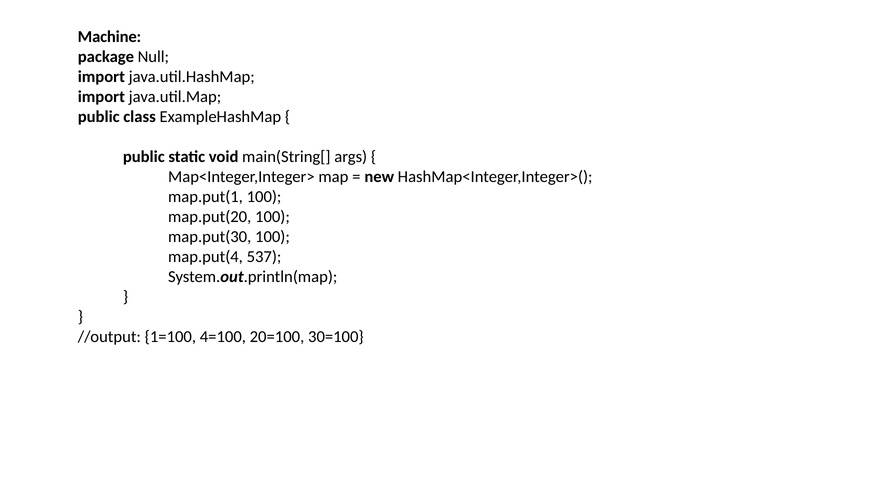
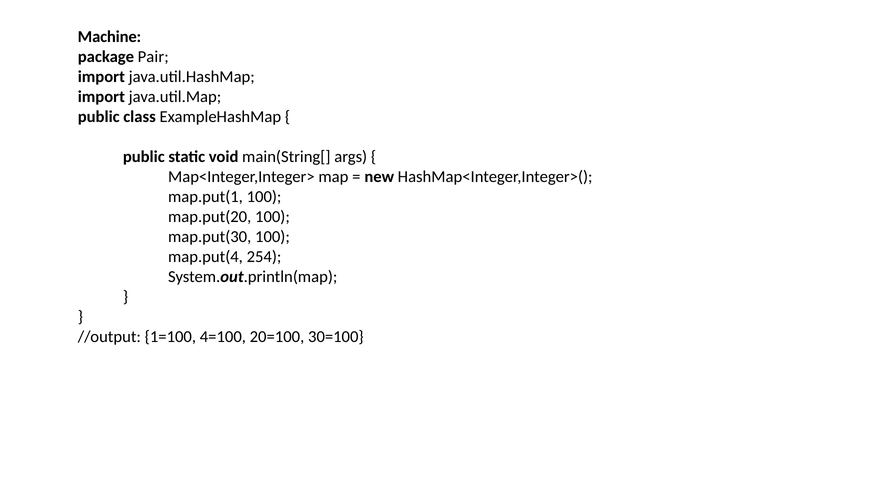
Null: Null -> Pair
537: 537 -> 254
